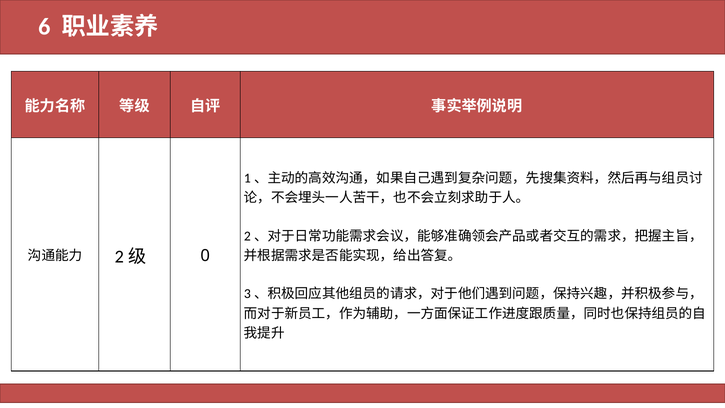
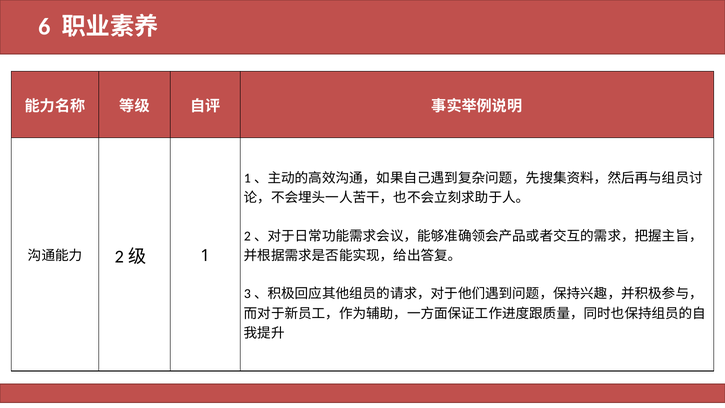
0: 0 -> 1
